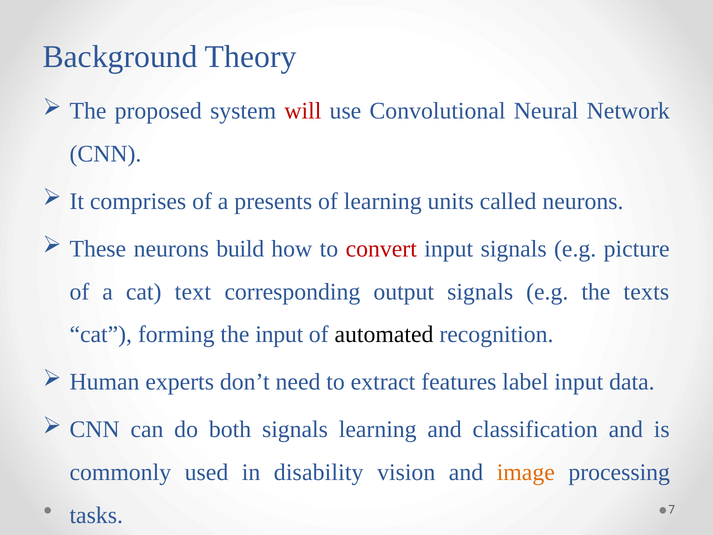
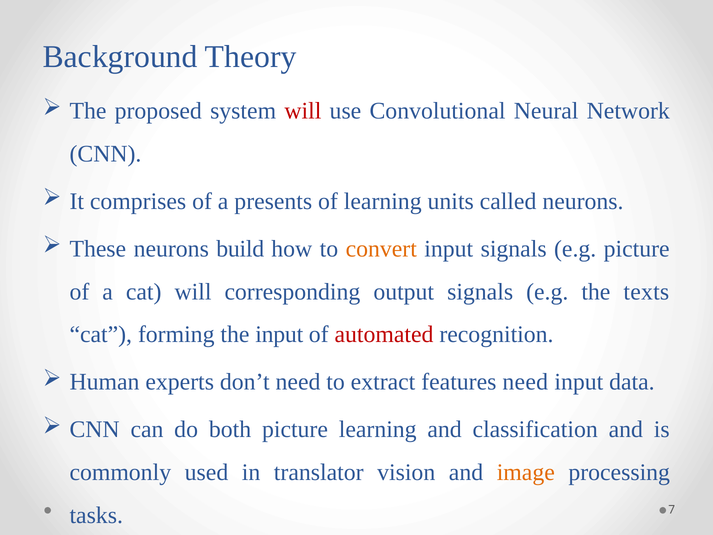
convert colour: red -> orange
cat text: text -> will
automated colour: black -> red
features label: label -> need
both signals: signals -> picture
disability: disability -> translator
